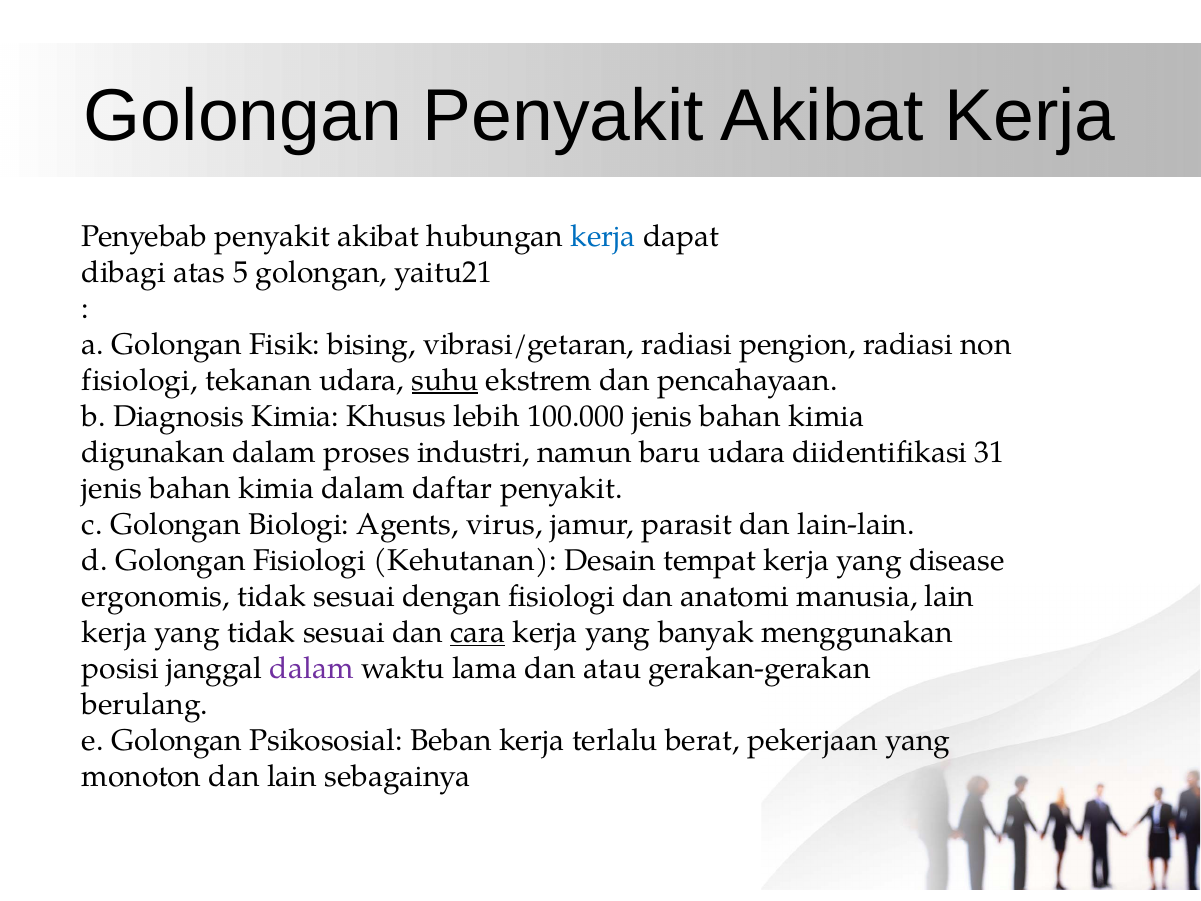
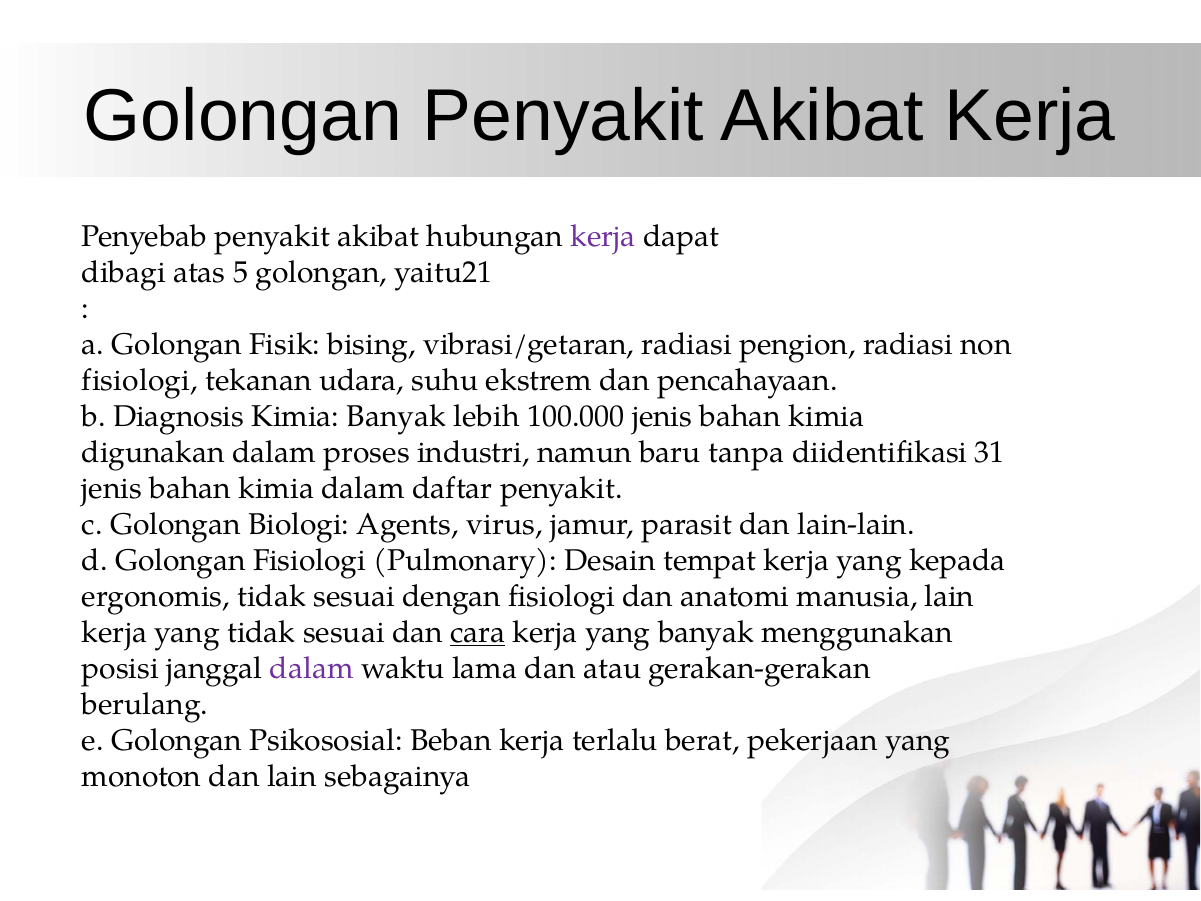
kerja at (603, 236) colour: blue -> purple
suhu underline: present -> none
Kimia Khusus: Khusus -> Banyak
baru udara: udara -> tanpa
Kehutanan: Kehutanan -> Pulmonary
disease: disease -> kepada
